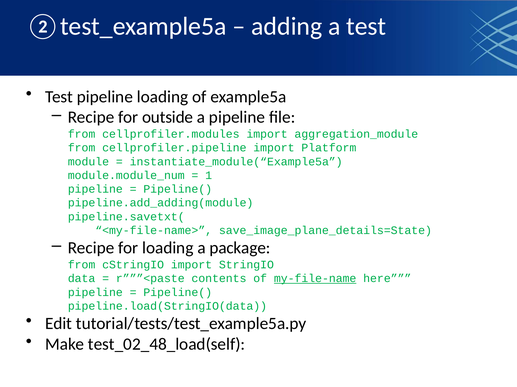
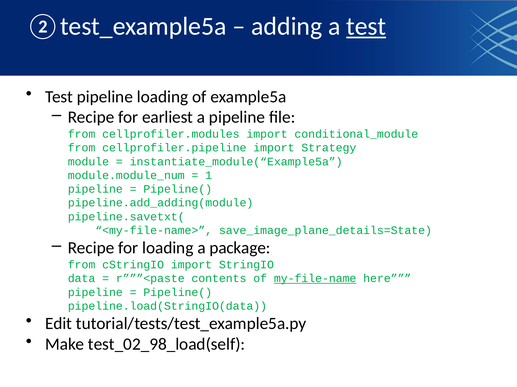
test at (366, 27) underline: none -> present
outside: outside -> earliest
aggregation_module: aggregation_module -> conditional_module
Platform: Platform -> Strategy
test_02_48_load(self: test_02_48_load(self -> test_02_98_load(self
